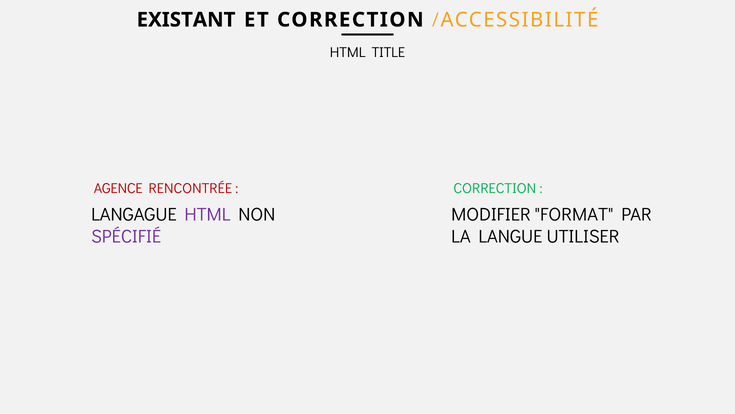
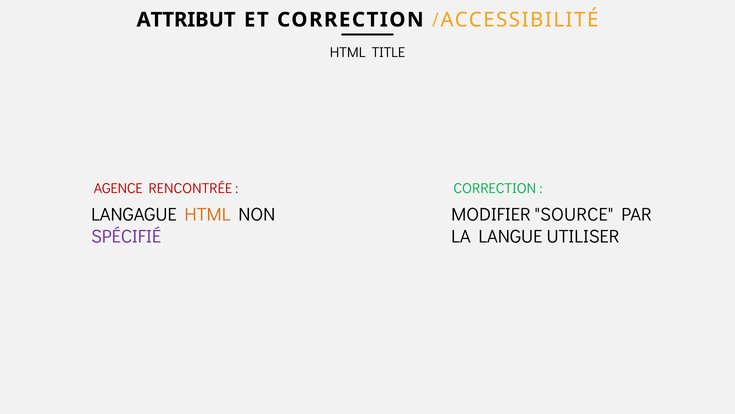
EXISTANT: EXISTANT -> ATTRIBUT
HTML at (207, 214) colour: purple -> orange
FORMAT: FORMAT -> SOURCE
